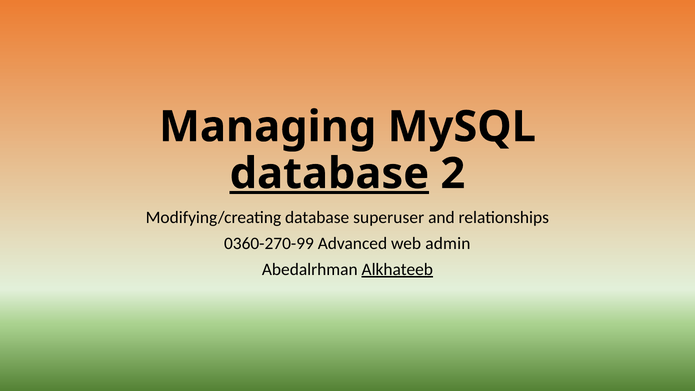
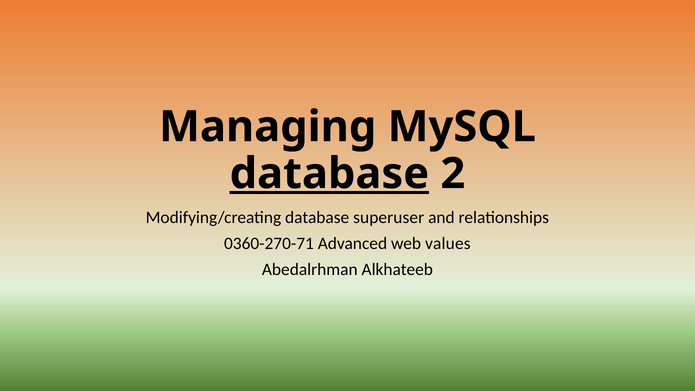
0360-270-99: 0360-270-99 -> 0360-270-71
admin: admin -> values
Alkhateeb underline: present -> none
